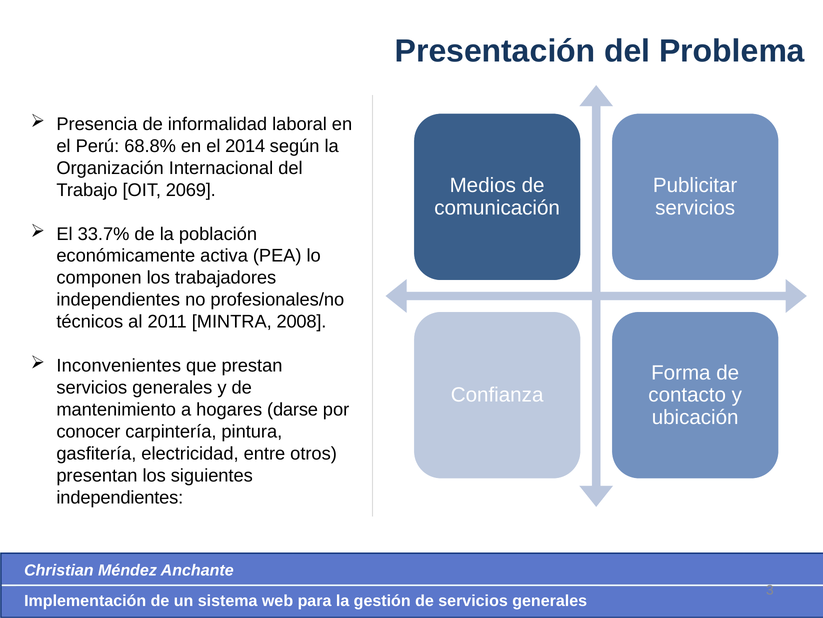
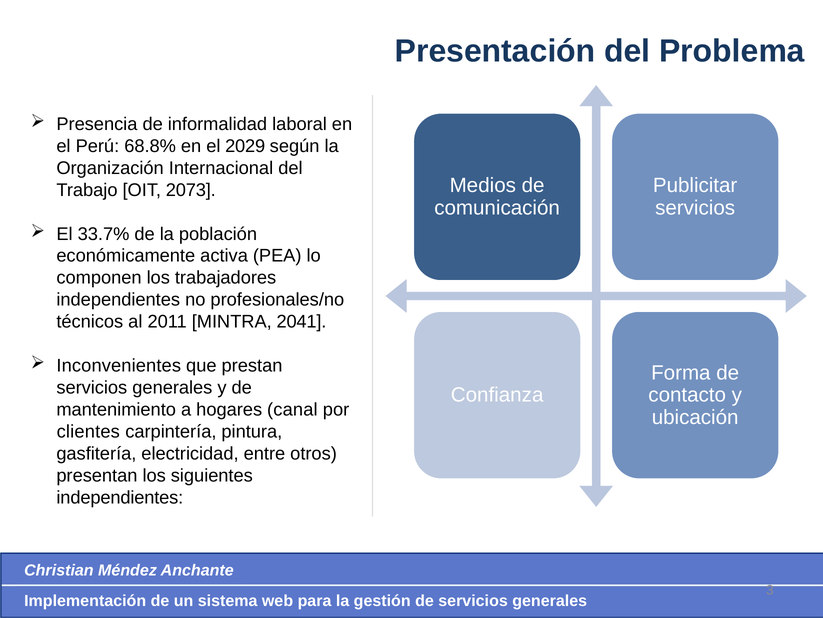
2014: 2014 -> 2029
2069: 2069 -> 2073
2008: 2008 -> 2041
darse: darse -> canal
conocer: conocer -> clientes
